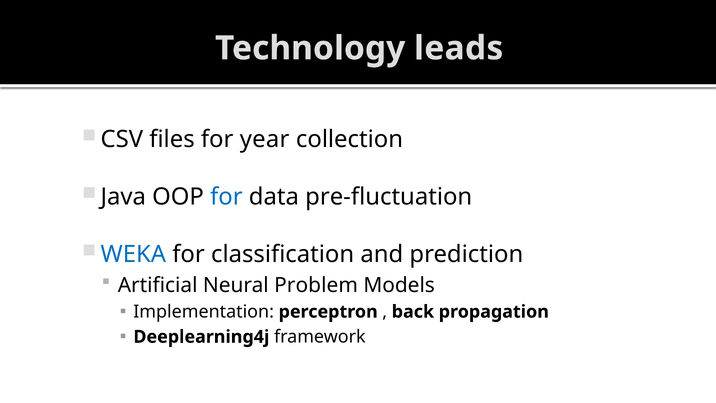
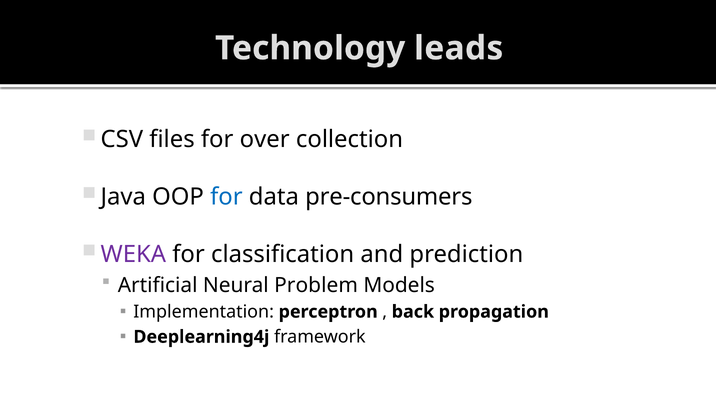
year: year -> over
pre-fluctuation: pre-fluctuation -> pre-consumers
WEKA colour: blue -> purple
